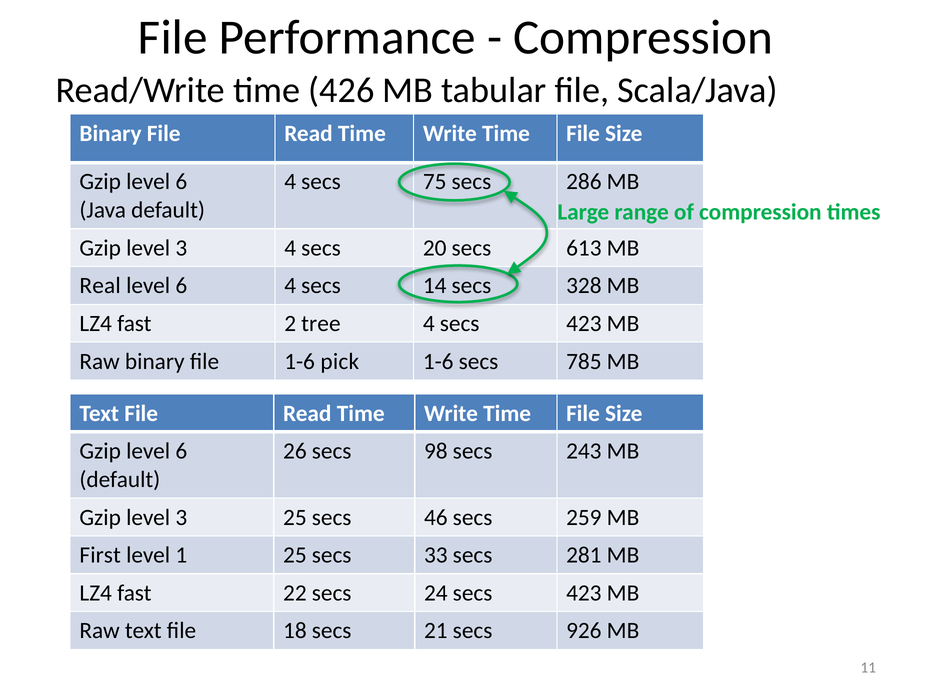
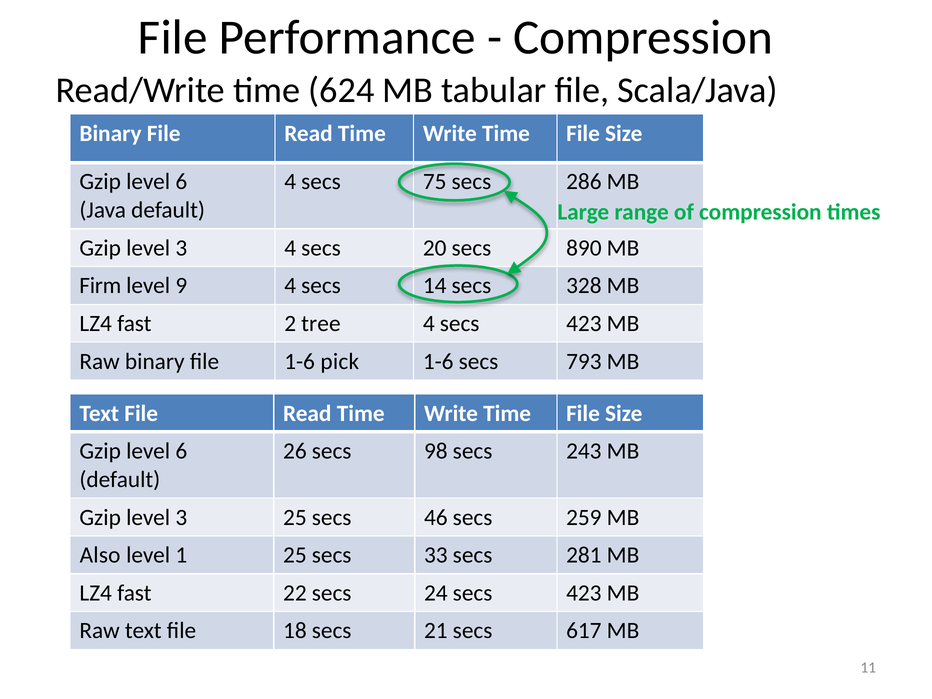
426: 426 -> 624
613: 613 -> 890
Real: Real -> Firm
6 at (181, 286): 6 -> 9
785: 785 -> 793
First: First -> Also
926: 926 -> 617
